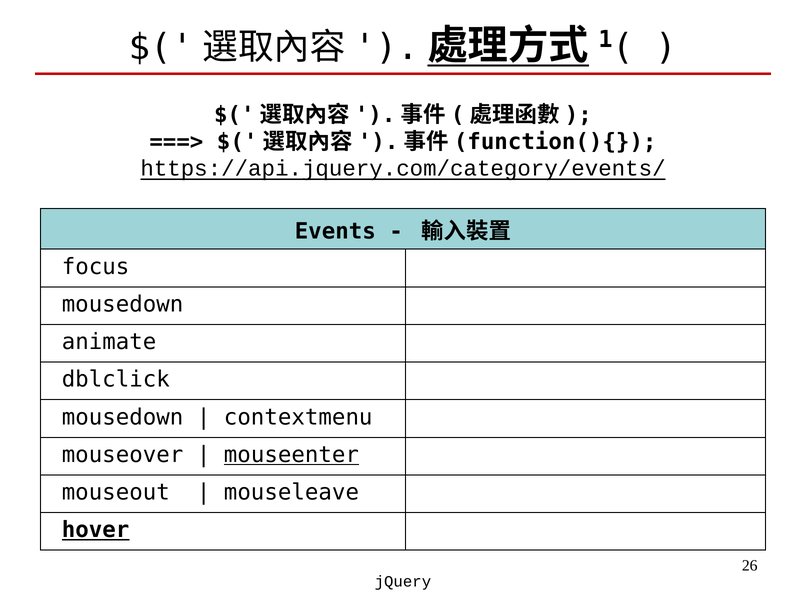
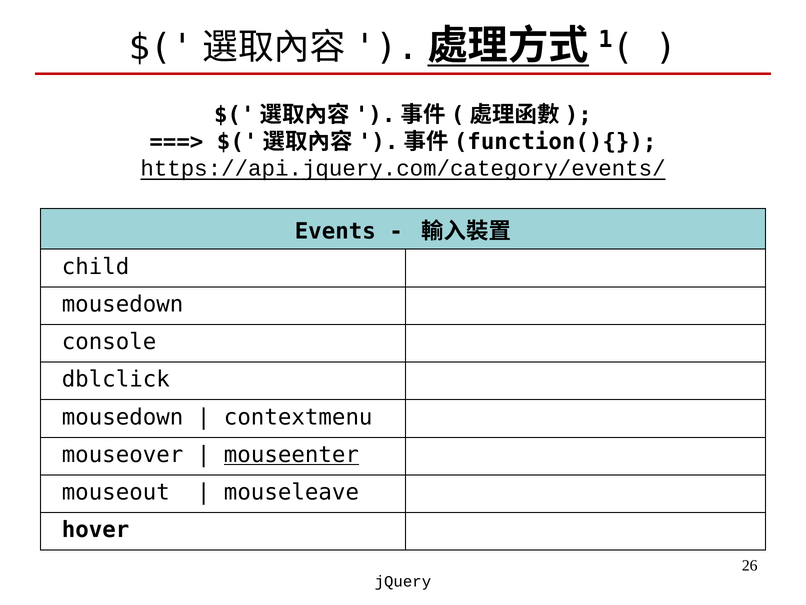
focus: focus -> child
animate: animate -> console
hover underline: present -> none
